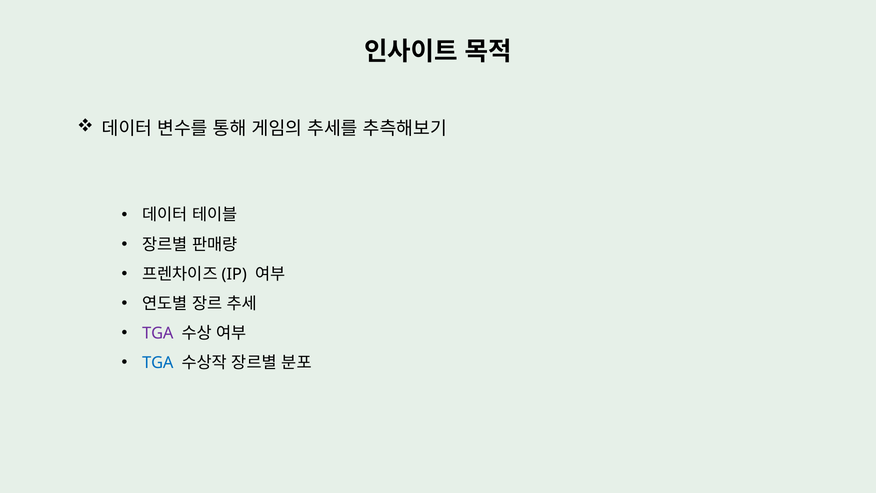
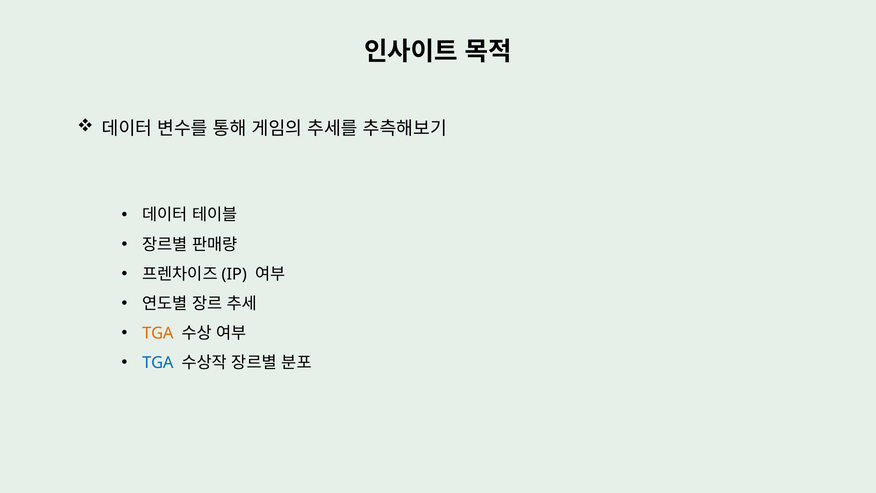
TGA at (158, 333) colour: purple -> orange
